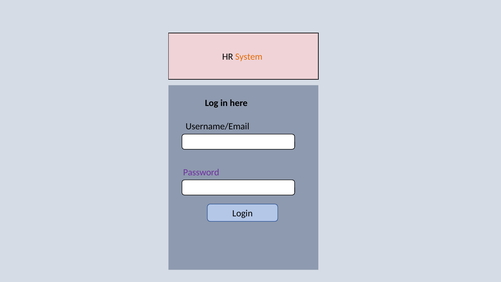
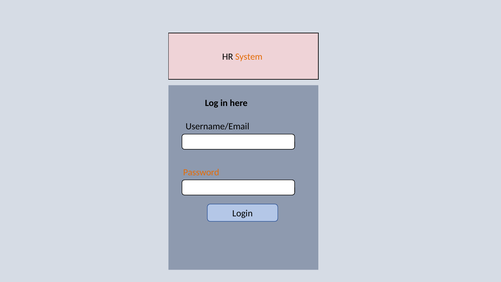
Password colour: purple -> orange
